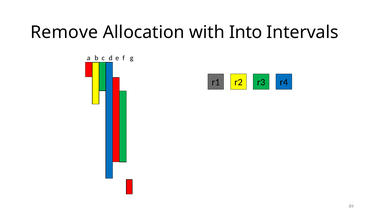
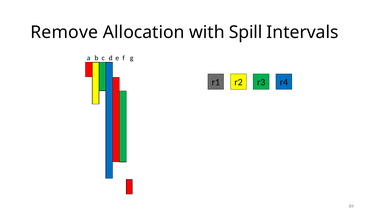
Into: Into -> Spill
